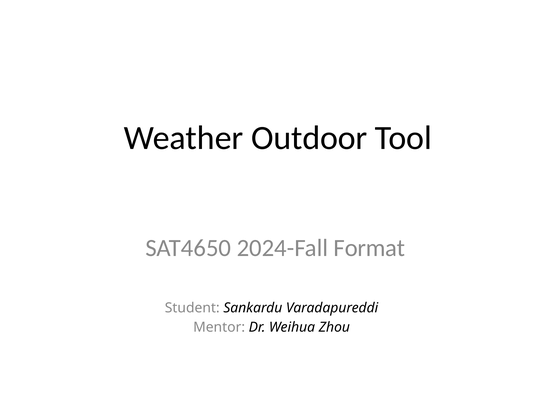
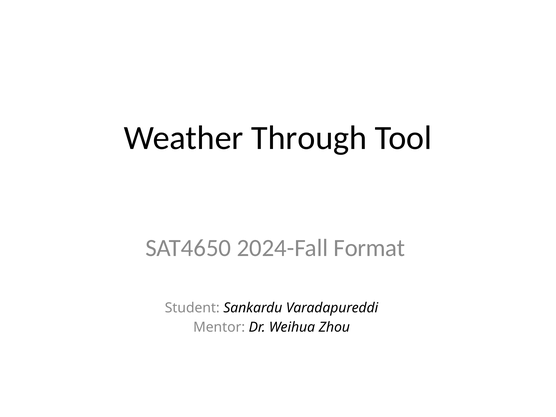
Outdoor: Outdoor -> Through
